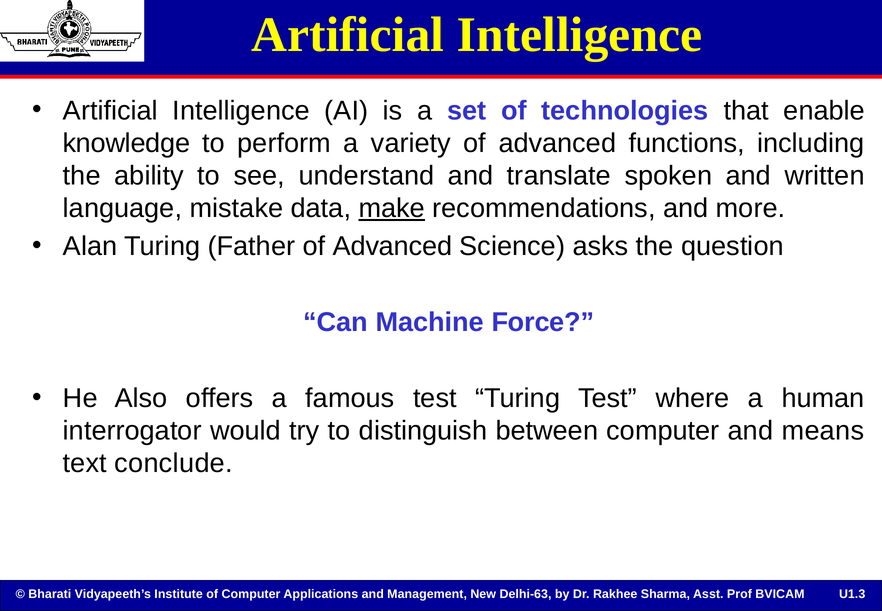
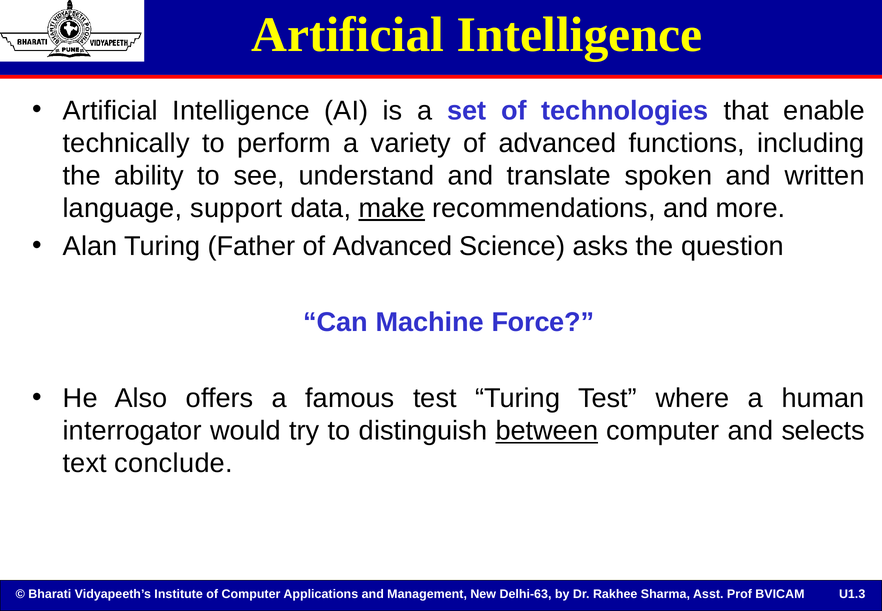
knowledge: knowledge -> technically
mistake: mistake -> support
between underline: none -> present
means: means -> selects
